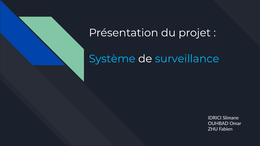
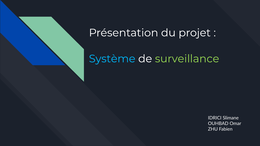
surveillance colour: light blue -> light green
